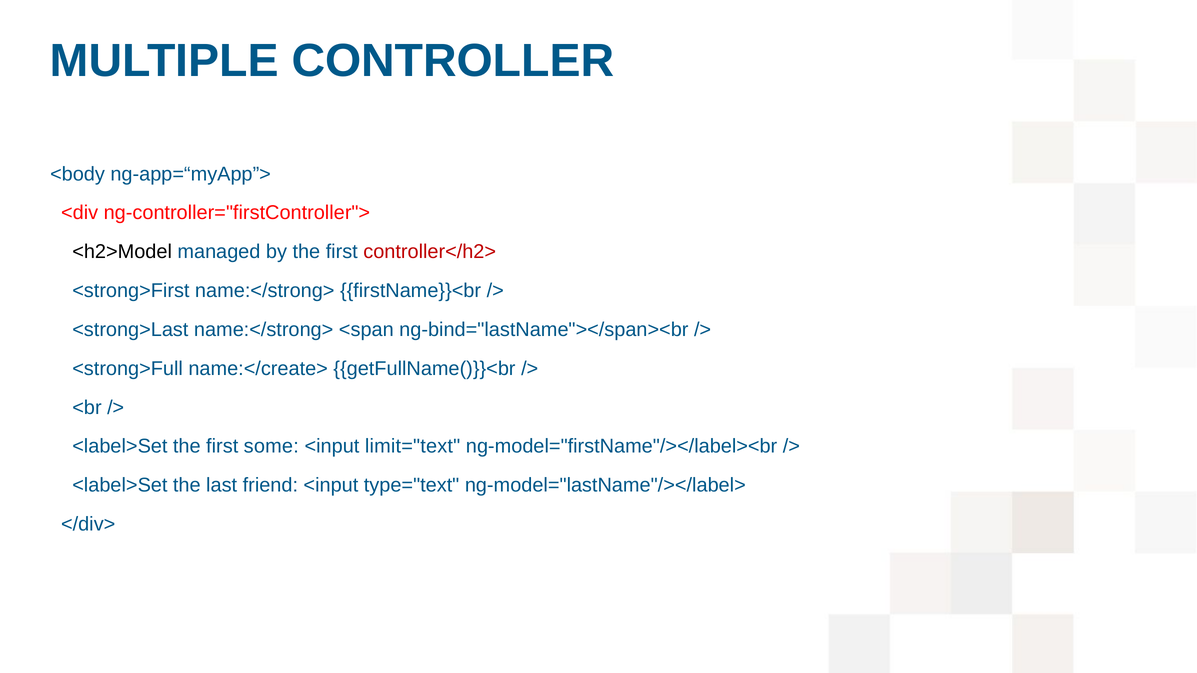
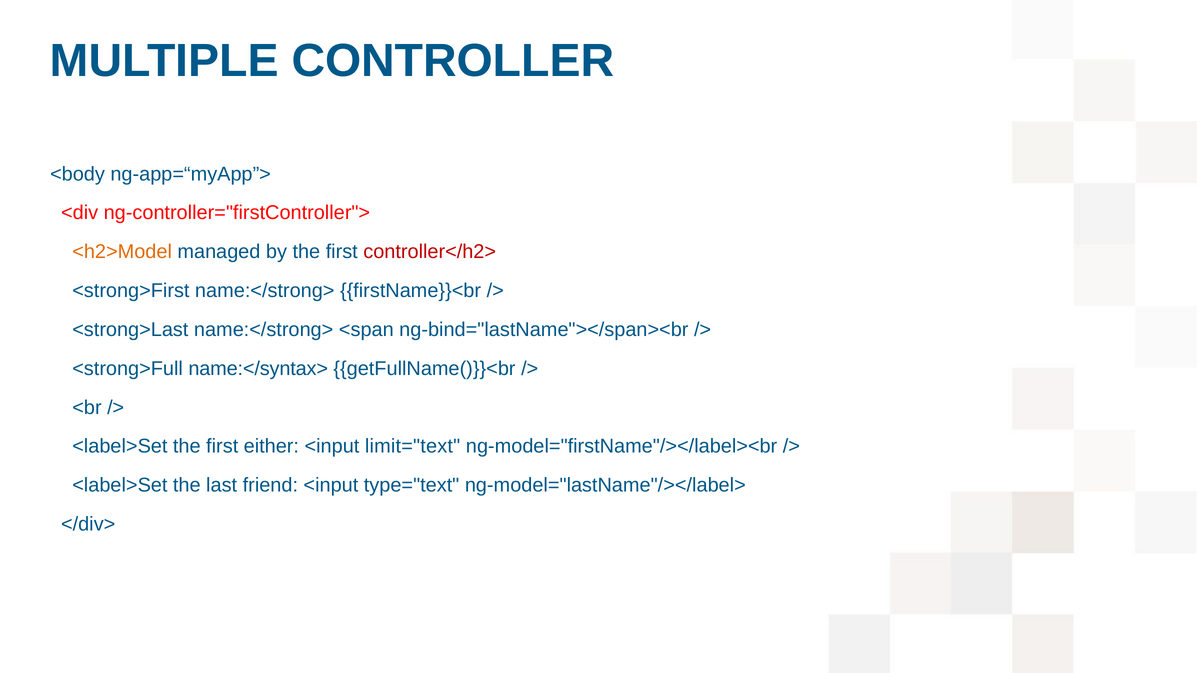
<h2>Model colour: black -> orange
name:</create>: name:</create> -> name:</syntax>
some: some -> either
